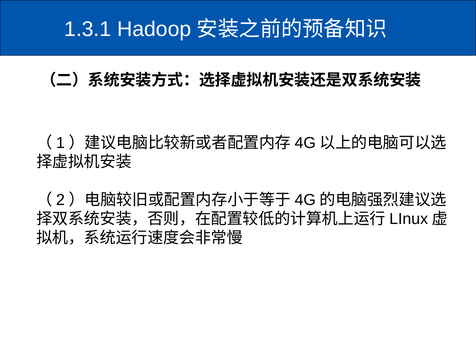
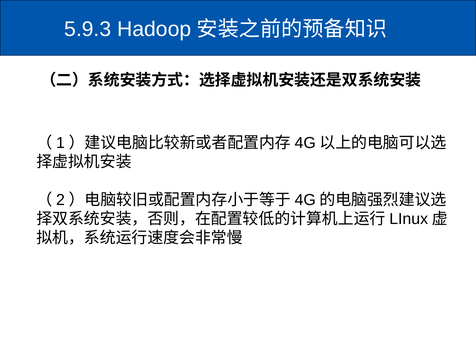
1.3.1: 1.3.1 -> 5.9.3
